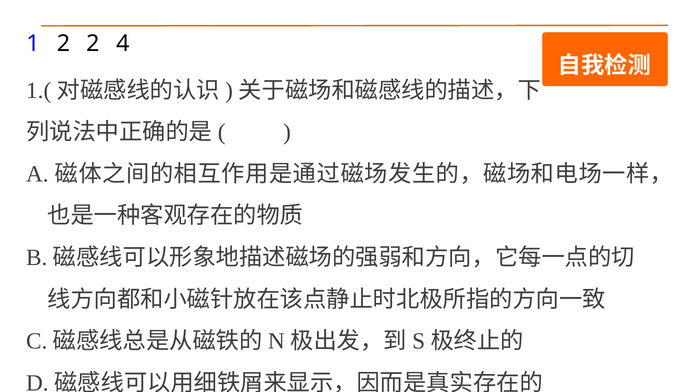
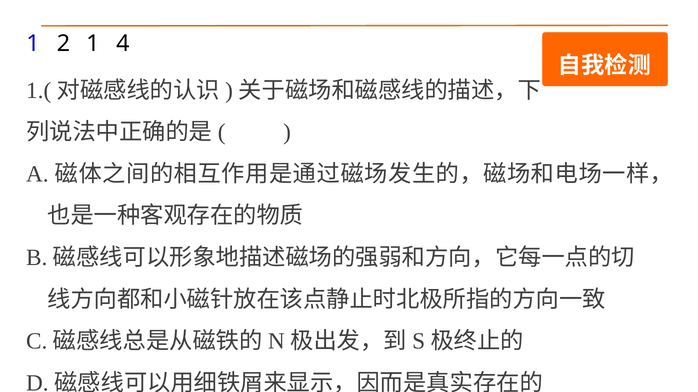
2 2: 2 -> 1
